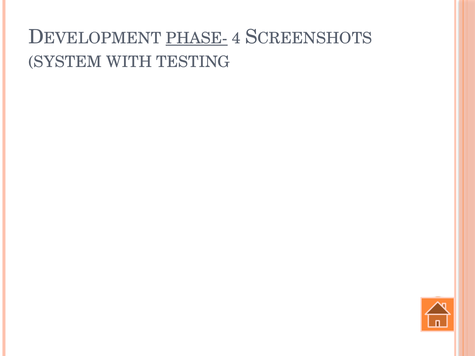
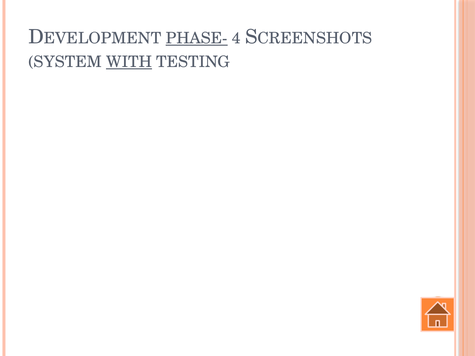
WITH underline: none -> present
